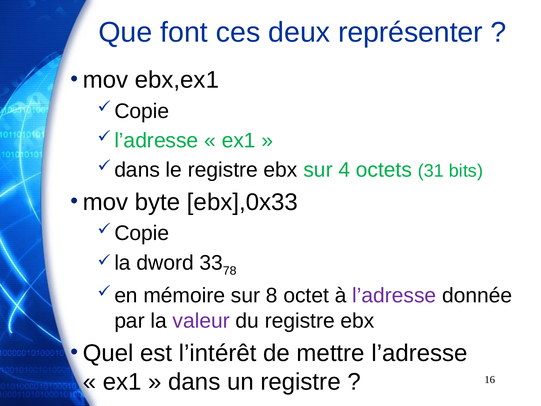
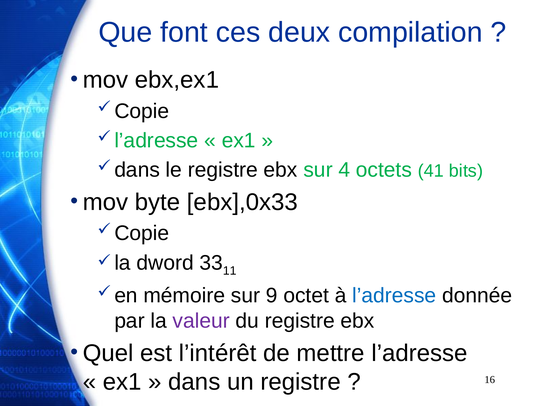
représenter: représenter -> compilation
31: 31 -> 41
78: 78 -> 11
8: 8 -> 9
l’adresse at (394, 296) colour: purple -> blue
